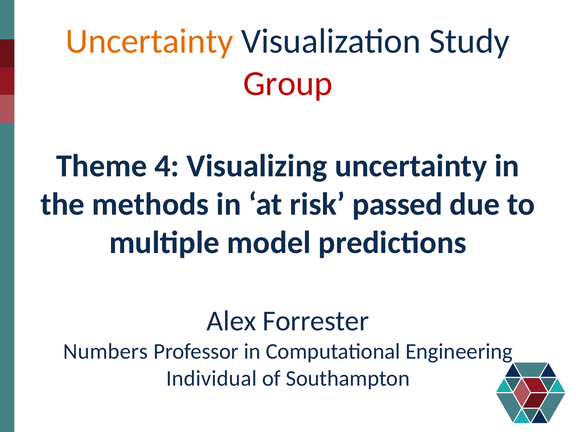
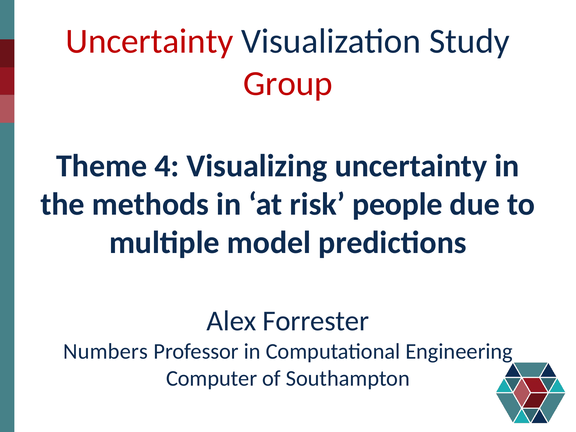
Uncertainty at (149, 41) colour: orange -> red
passed: passed -> people
Individual: Individual -> Computer
